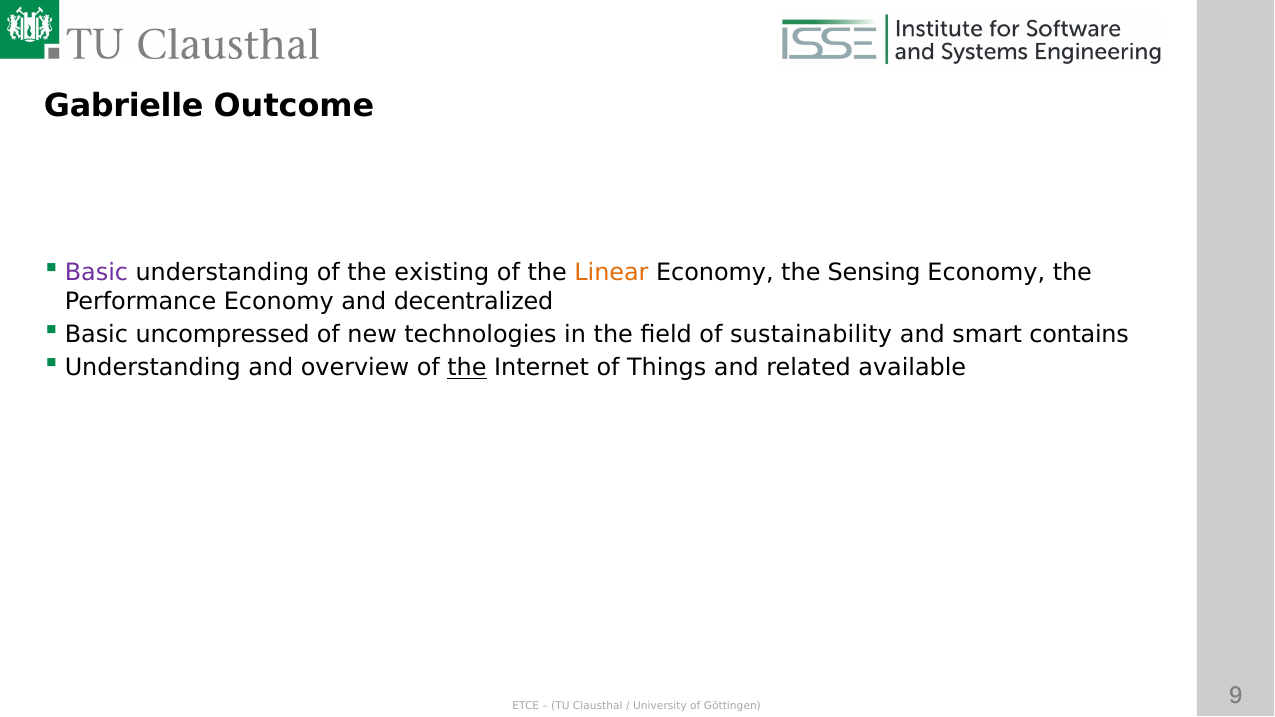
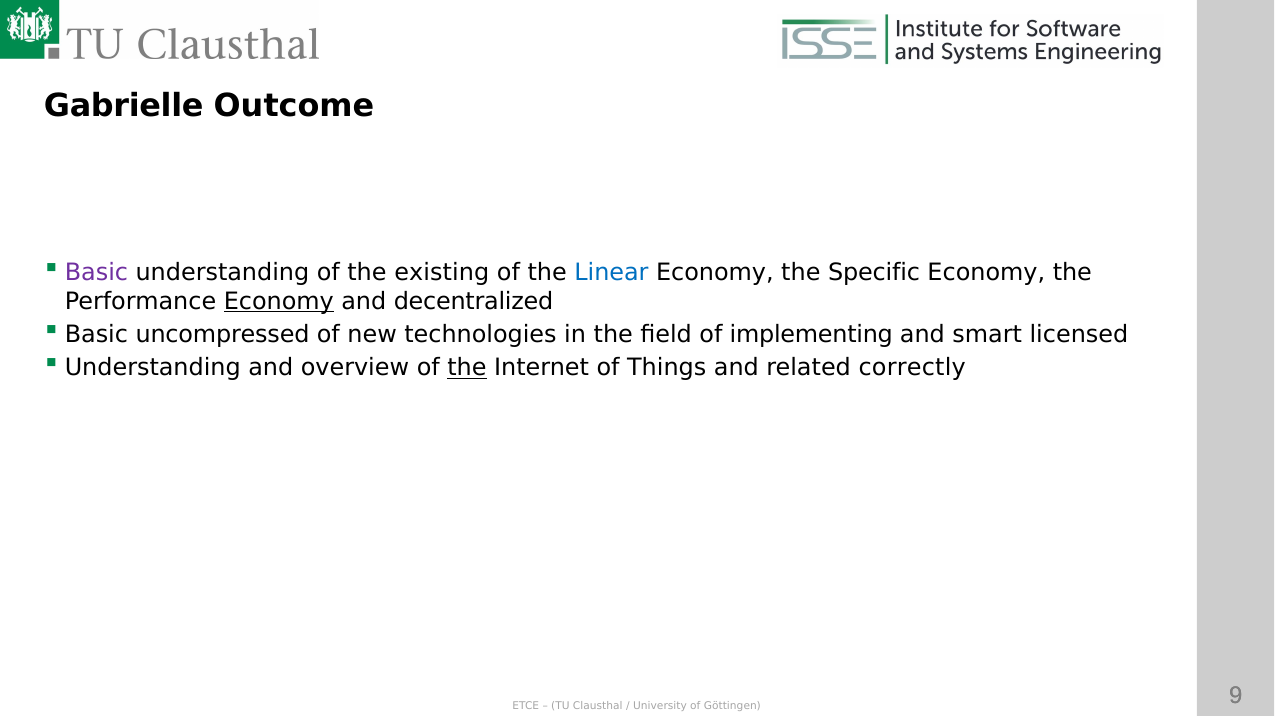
Linear colour: orange -> blue
Sensing: Sensing -> Specific
Economy at (279, 301) underline: none -> present
sustainability: sustainability -> implementing
contains: contains -> licensed
available: available -> correctly
